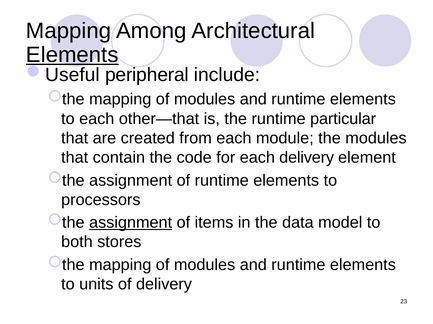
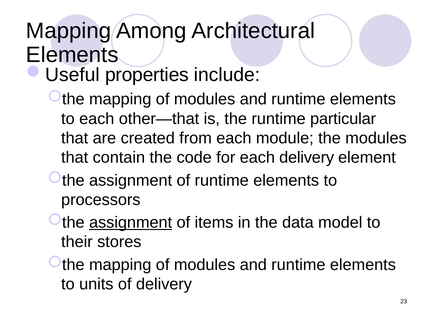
Elements at (72, 55) underline: present -> none
peripheral: peripheral -> properties
both: both -> their
